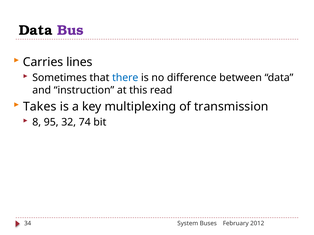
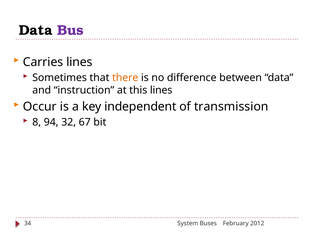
there colour: blue -> orange
this read: read -> lines
Takes: Takes -> Occur
multiplexing: multiplexing -> independent
95: 95 -> 94
74: 74 -> 67
